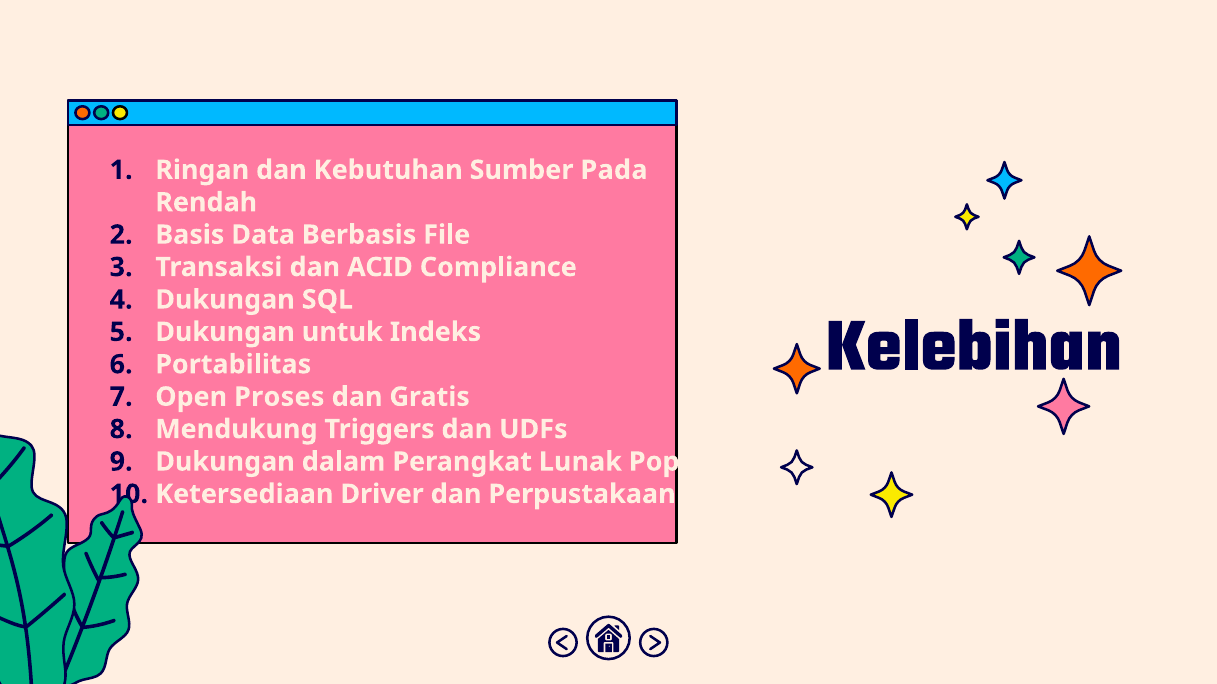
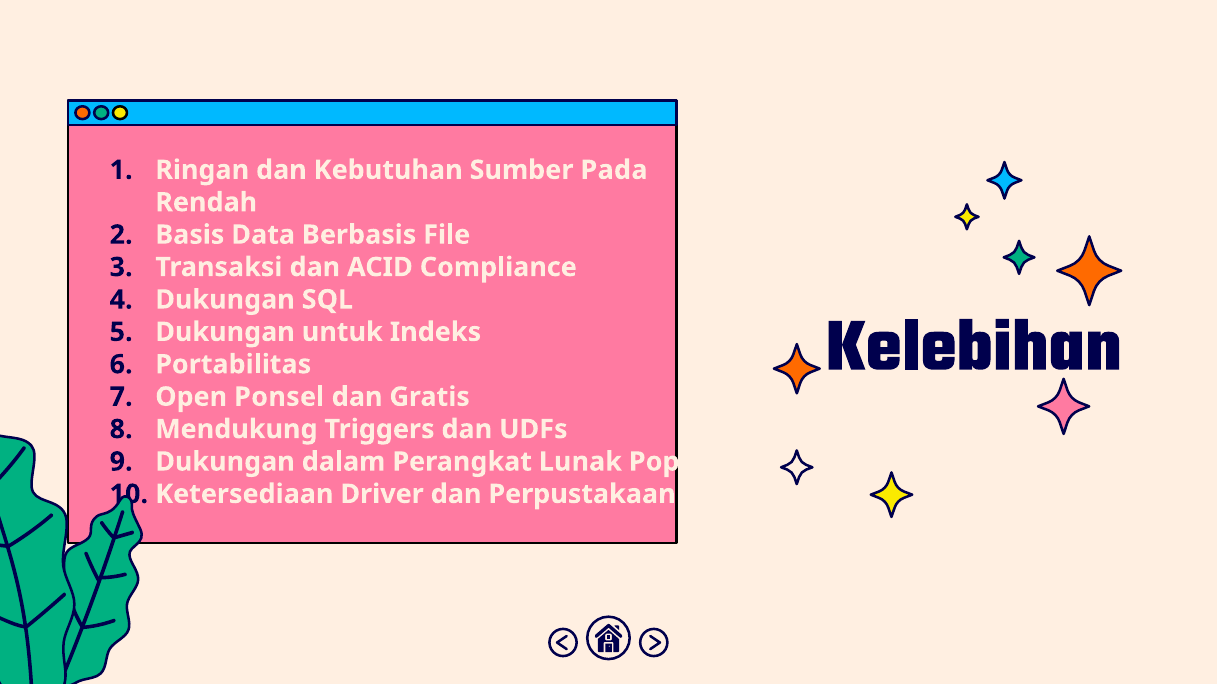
Proses: Proses -> Ponsel
